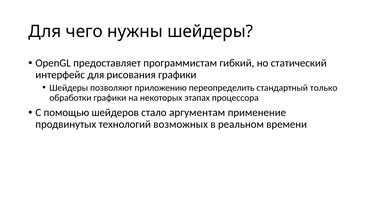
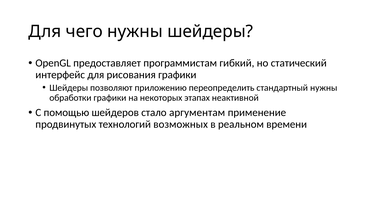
стандартный только: только -> нужны
процессора: процессора -> неактивной
